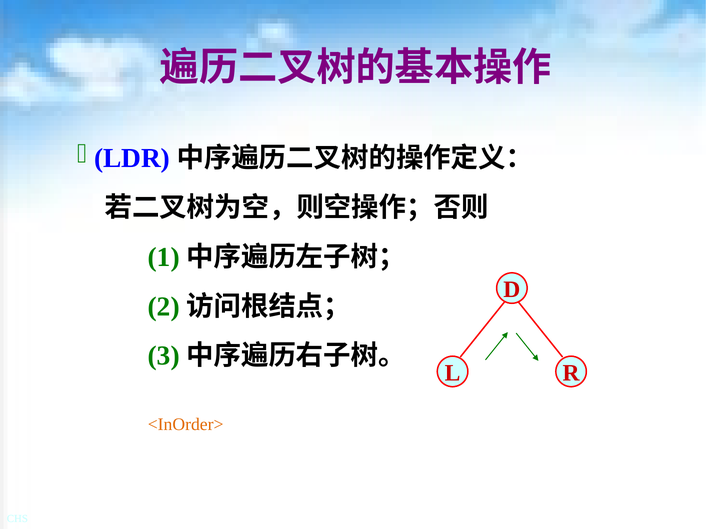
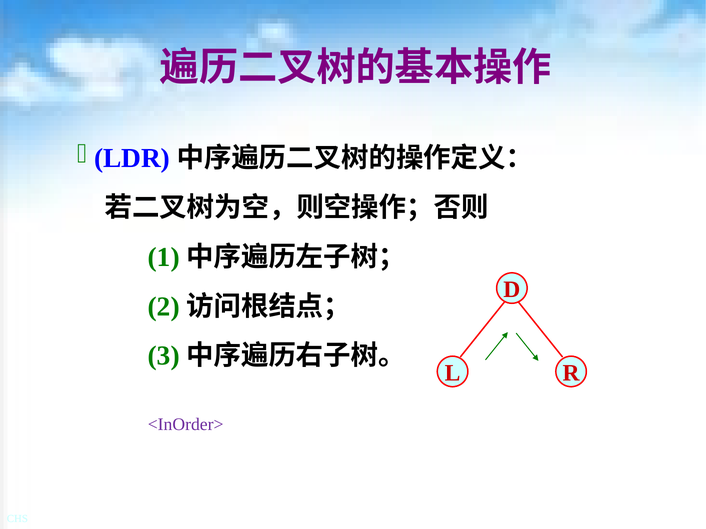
<InOrder> colour: orange -> purple
